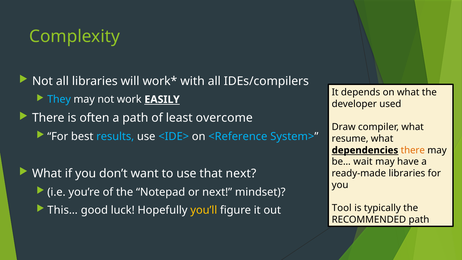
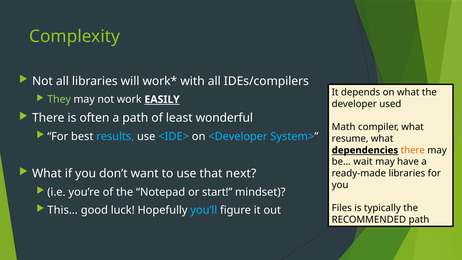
They colour: light blue -> light green
overcome: overcome -> wonderful
Draw: Draw -> Math
<Reference: <Reference -> <Developer
or next: next -> start
you’ll colour: yellow -> light blue
Tool: Tool -> Files
